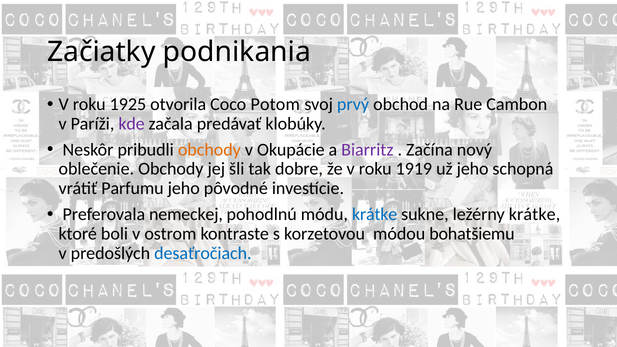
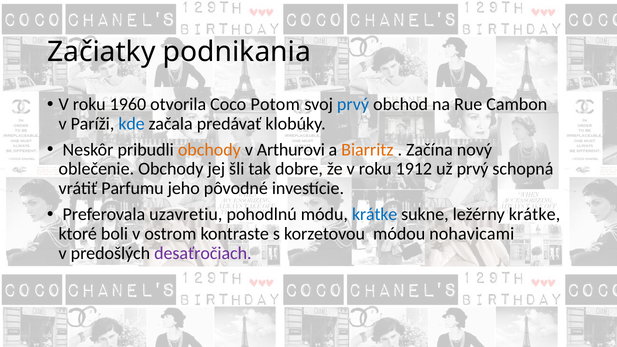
1925: 1925 -> 1960
kde colour: purple -> blue
Okupácie: Okupácie -> Arthurovi
Biarritz colour: purple -> orange
1919: 1919 -> 1912
už jeho: jeho -> prvý
nemeckej: nemeckej -> uzavretiu
bohatšiemu: bohatšiemu -> nohavicami
desaťročiach colour: blue -> purple
